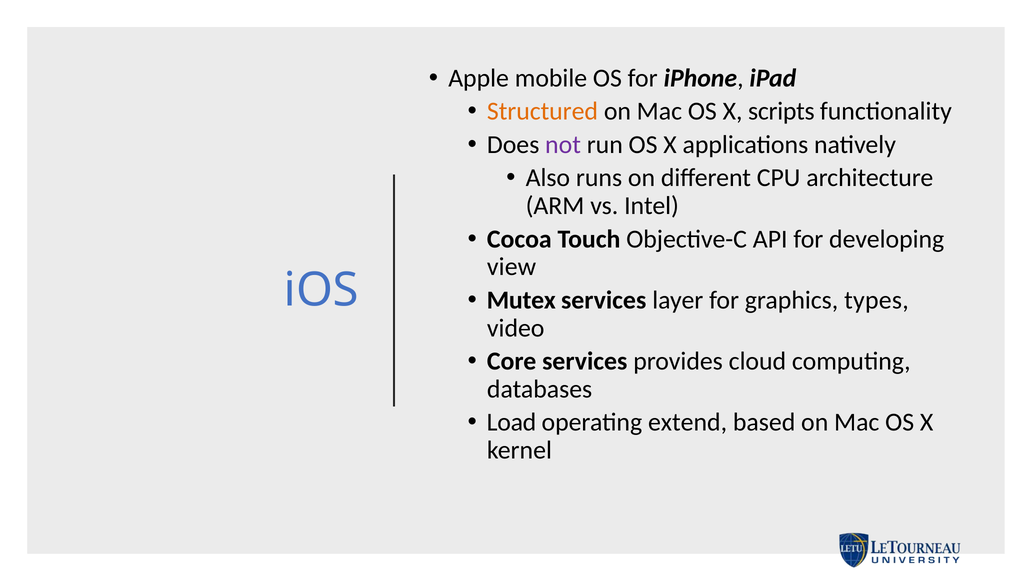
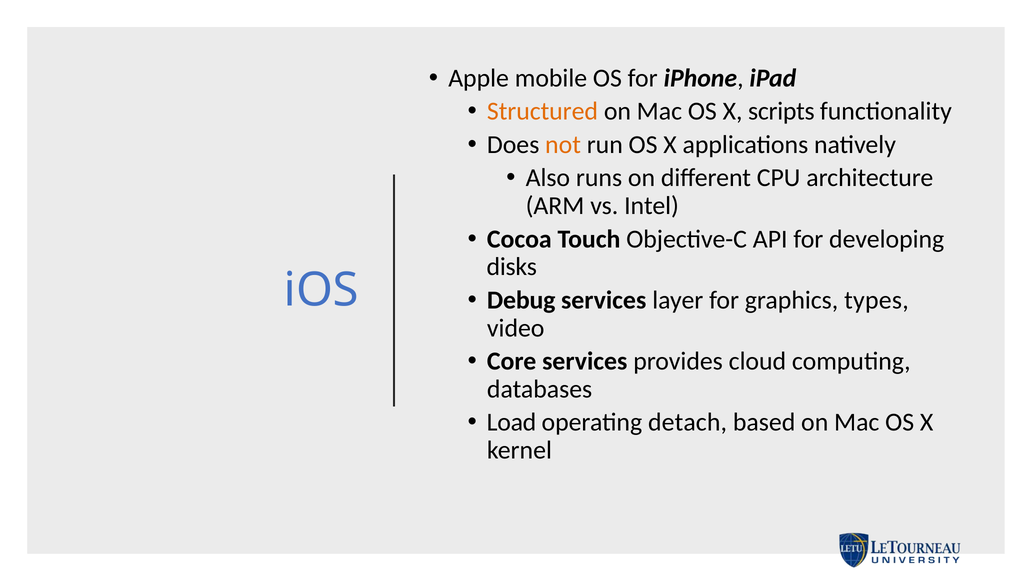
not colour: purple -> orange
view: view -> disks
Mutex: Mutex -> Debug
extend: extend -> detach
